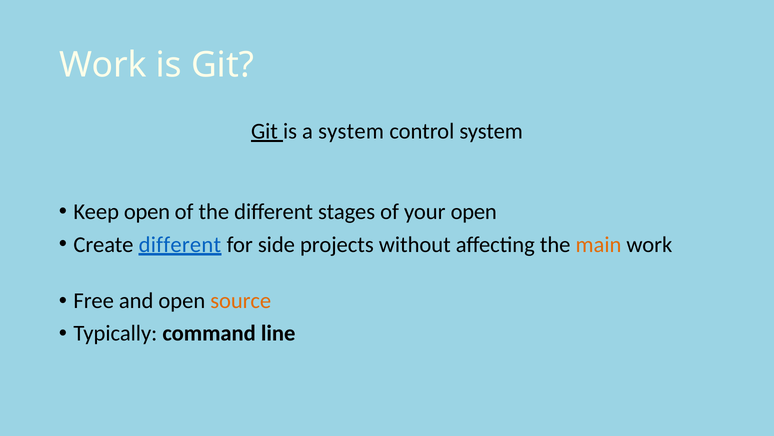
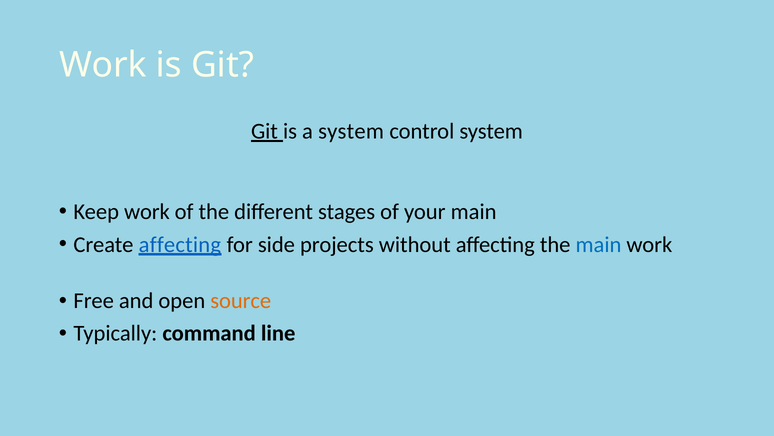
Keep open: open -> work
your open: open -> main
Create different: different -> affecting
main at (598, 244) colour: orange -> blue
